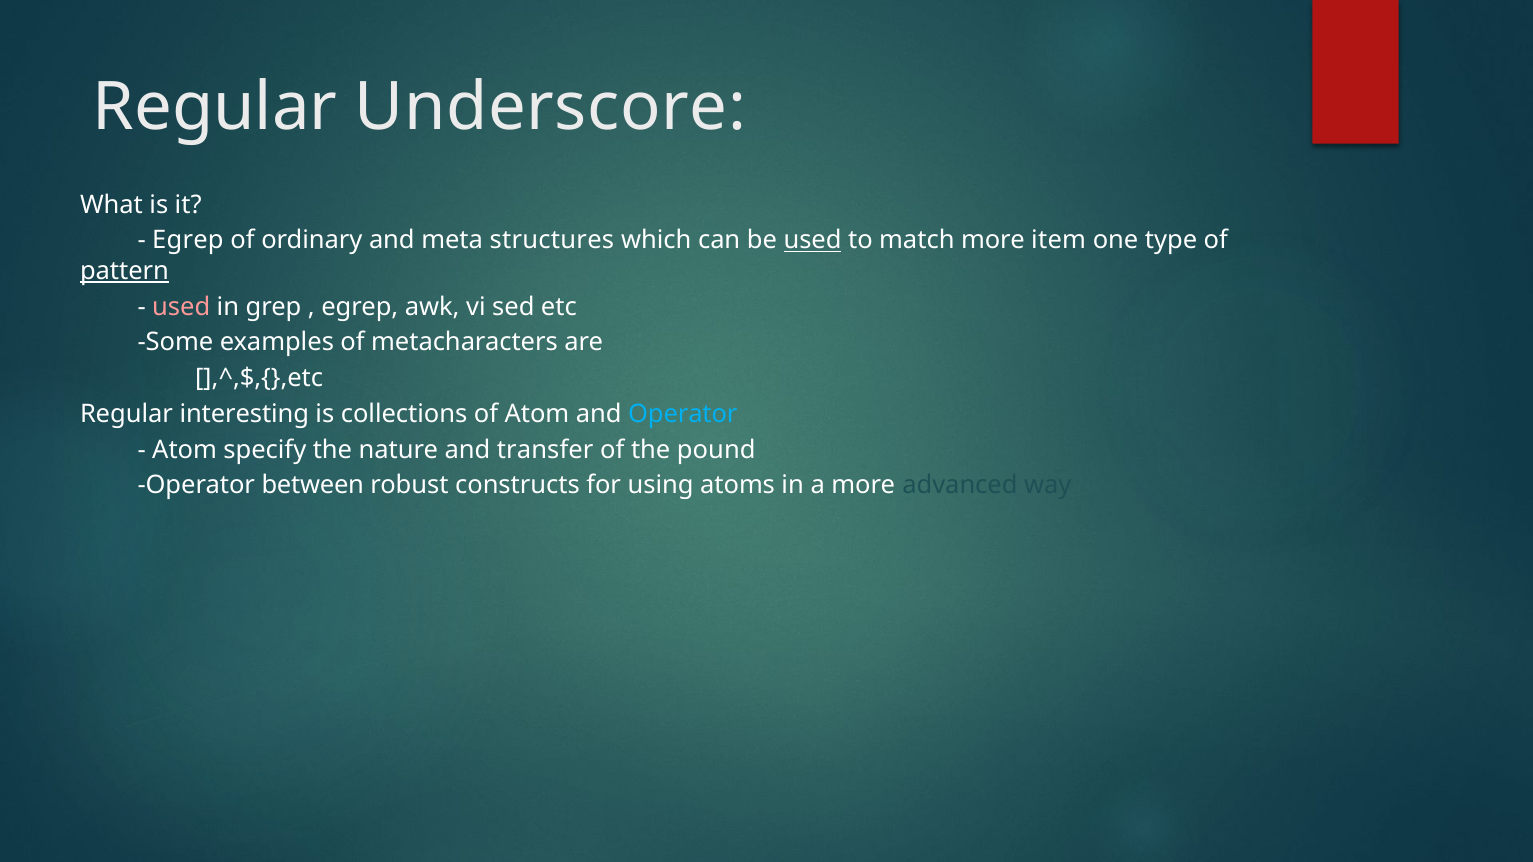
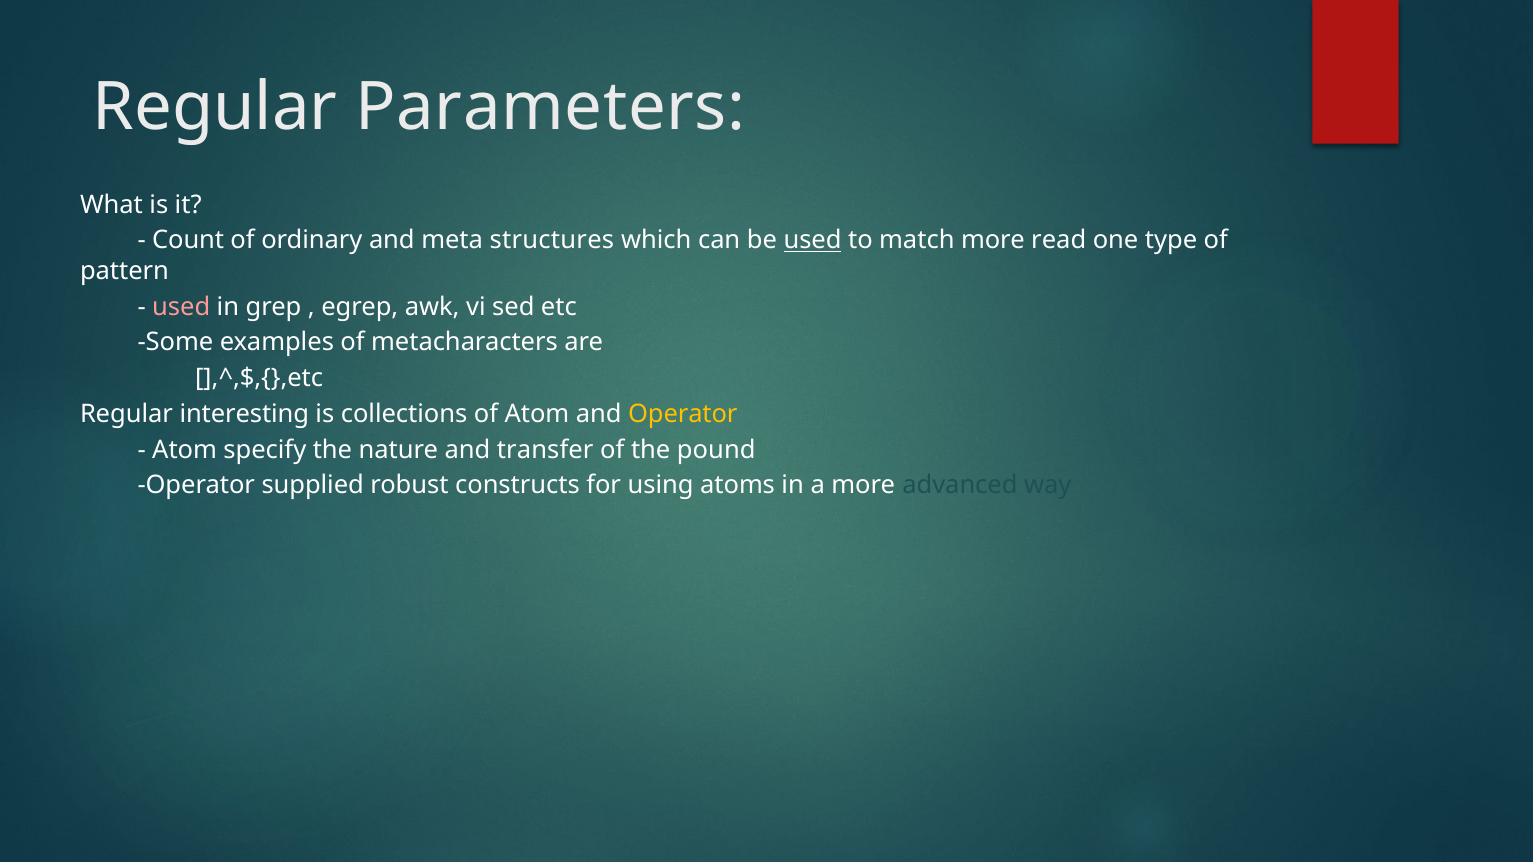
Underscore: Underscore -> Parameters
Egrep at (188, 241): Egrep -> Count
item: item -> read
pattern underline: present -> none
Operator at (683, 414) colour: light blue -> yellow
between: between -> supplied
